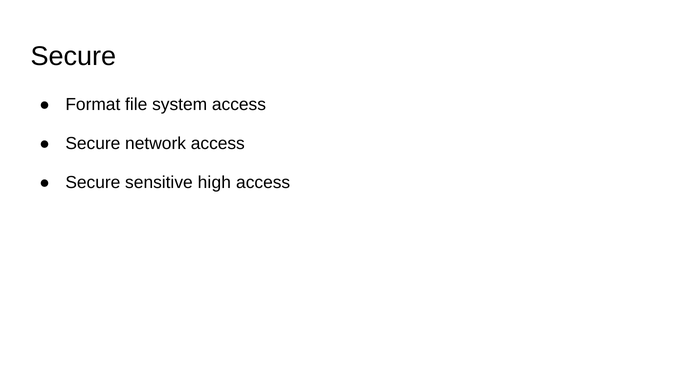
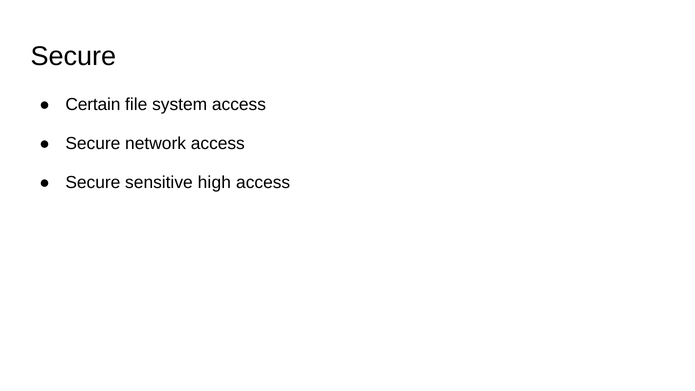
Format: Format -> Certain
